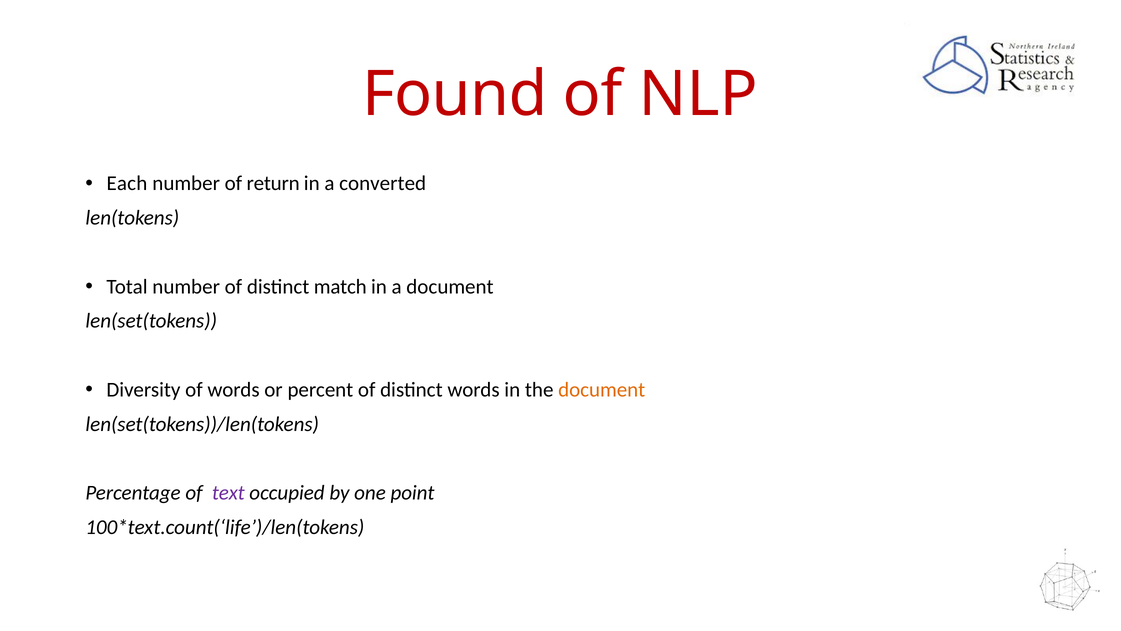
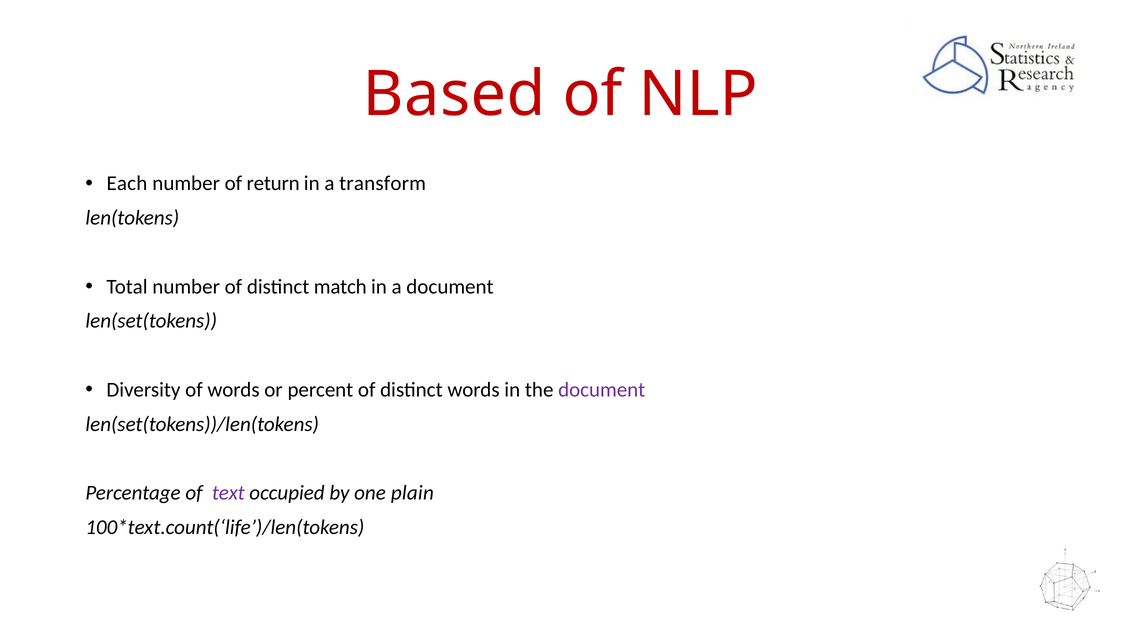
Found: Found -> Based
converted: converted -> transform
document at (602, 390) colour: orange -> purple
point: point -> plain
